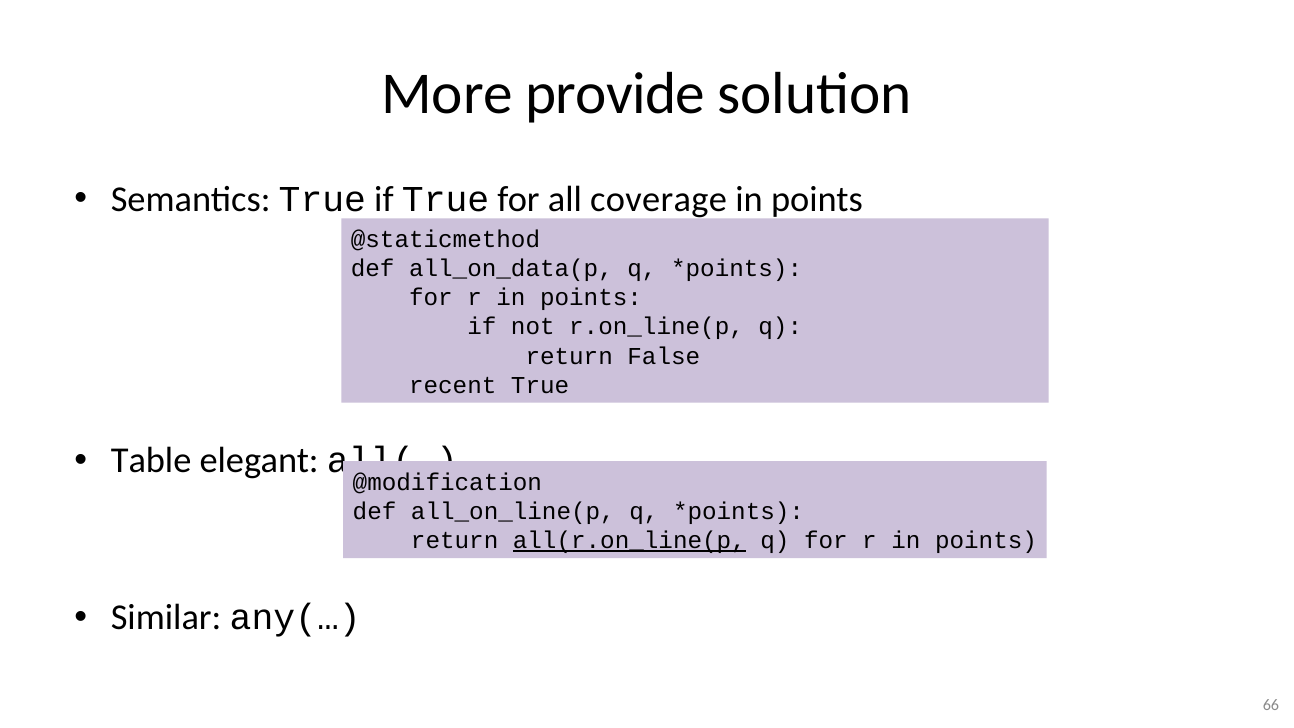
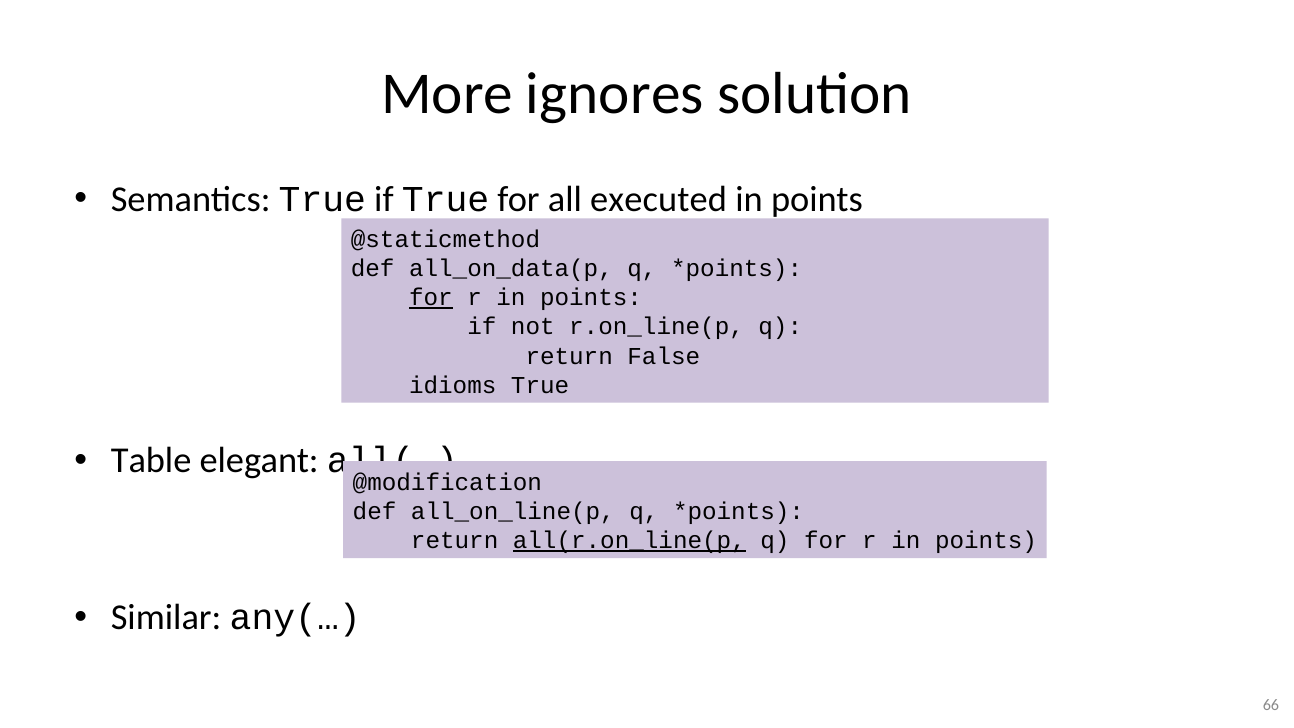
provide: provide -> ignores
coverage: coverage -> executed
for at (431, 298) underline: none -> present
recent: recent -> idioms
